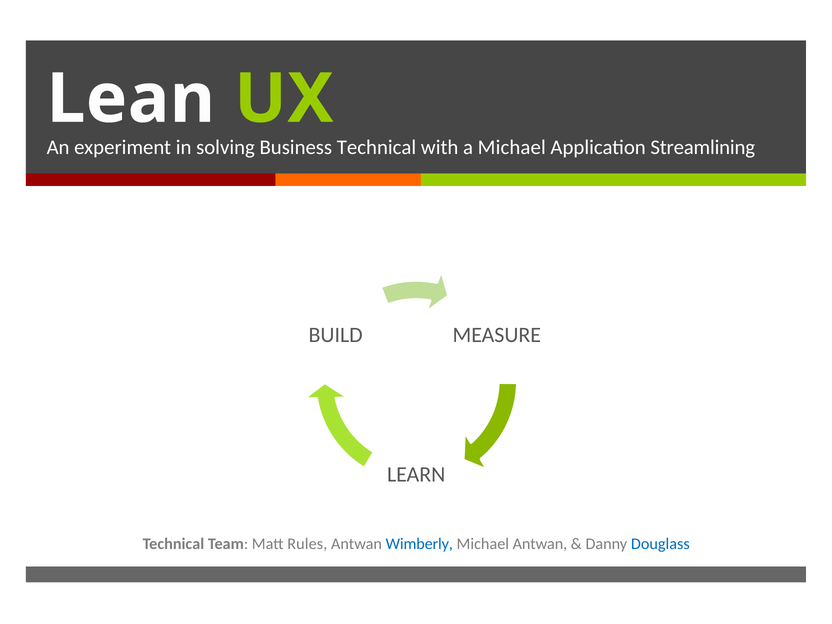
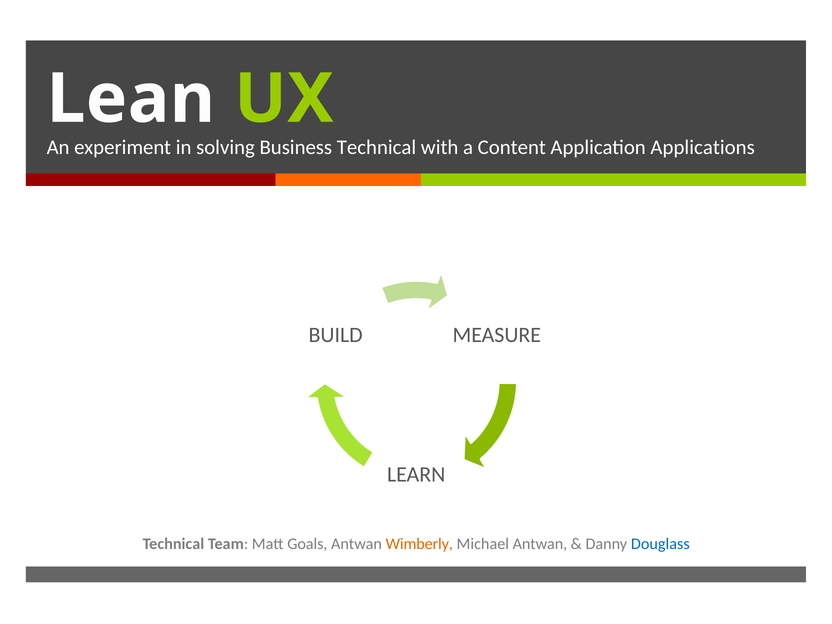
a Michael: Michael -> Content
Streamlining: Streamlining -> Applications
Rules: Rules -> Goals
Wimberly colour: blue -> orange
